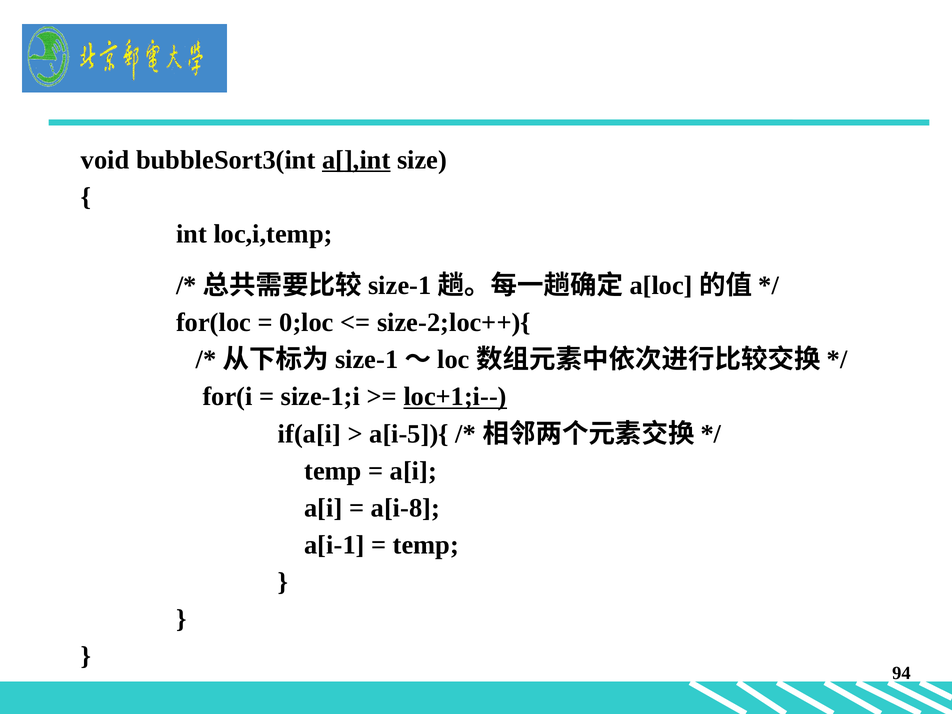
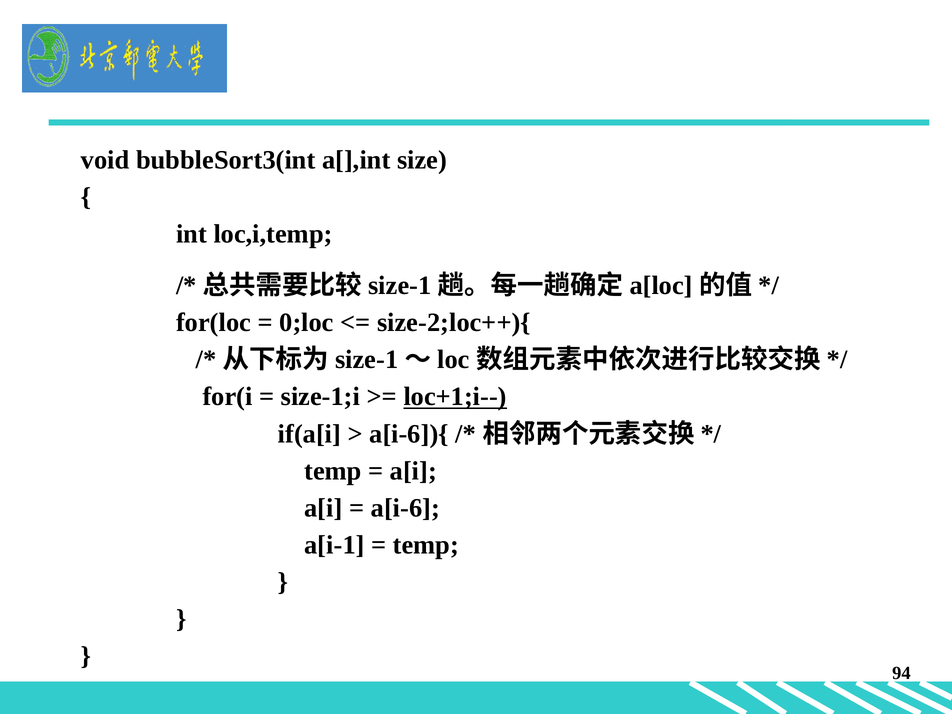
a[],int underline: present -> none
a[i-5]){: a[i-5]){ -> a[i-6]){
a[i-8: a[i-8 -> a[i-6
